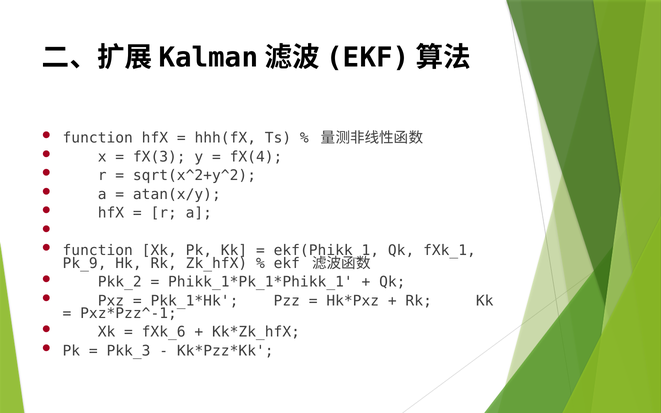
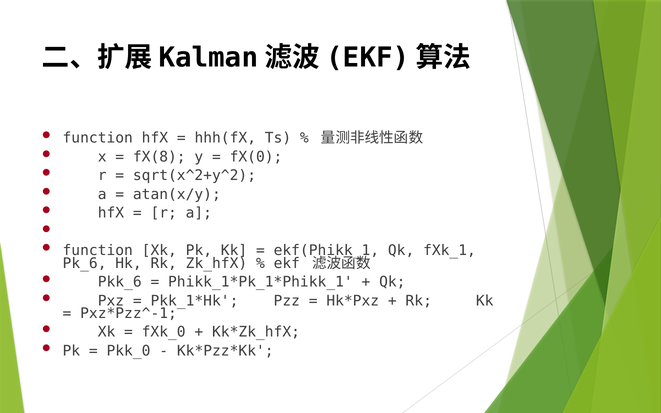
fX(3: fX(3 -> fX(8
fX(4: fX(4 -> fX(0
Pk_9: Pk_9 -> Pk_6
Pkk_2: Pkk_2 -> Pkk_6
fXk_6: fXk_6 -> fXk_0
Pkk_3: Pkk_3 -> Pkk_0
